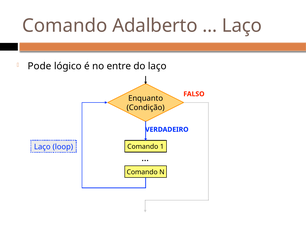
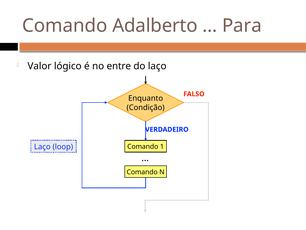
Laço at (242, 26): Laço -> Para
Pode: Pode -> Valor
